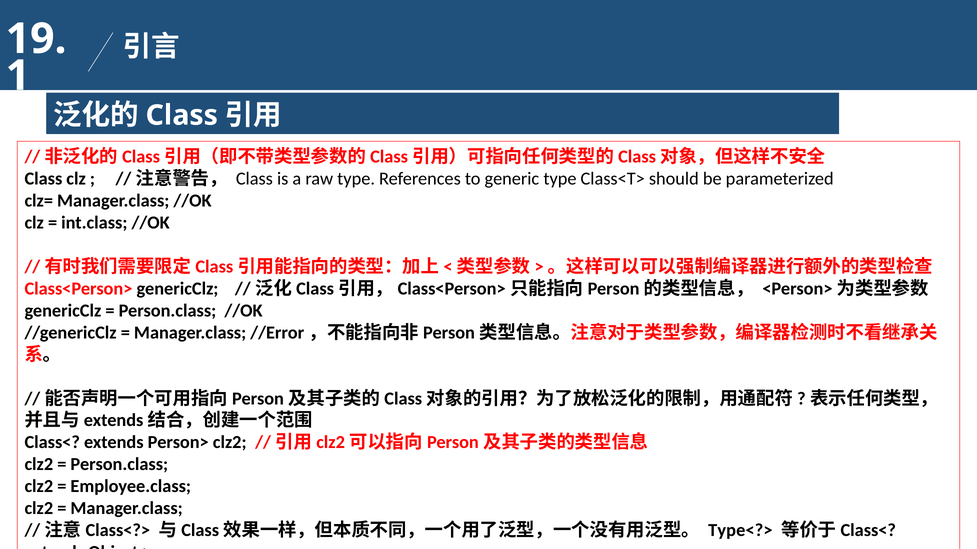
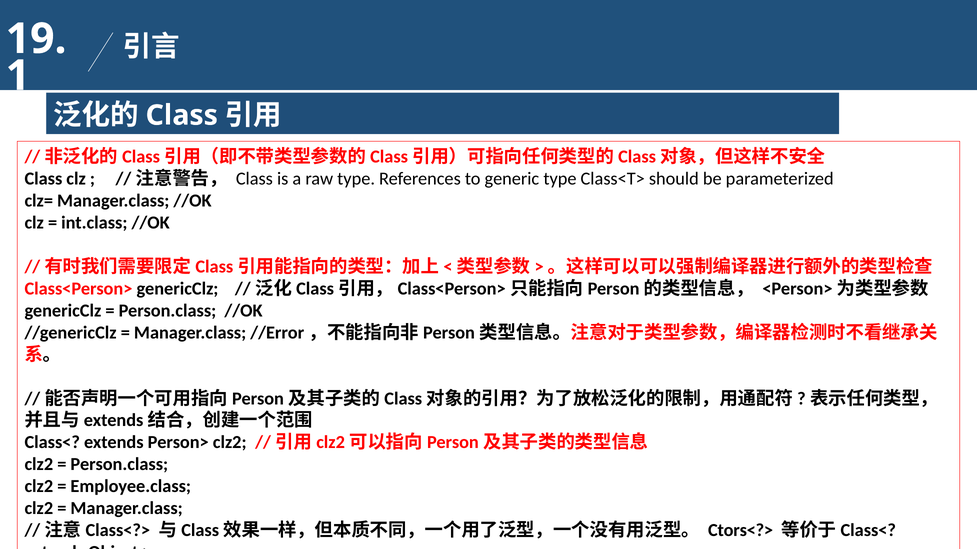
Type<?>: Type<?> -> Ctors<?>
